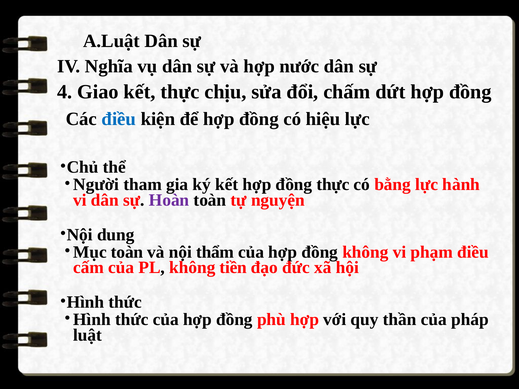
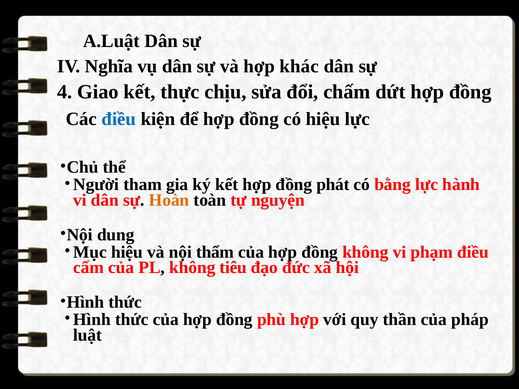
nước: nước -> khác
đồng thực: thực -> phát
Hoàn colour: purple -> orange
Mục toàn: toàn -> hiệu
tiền: tiền -> tiêu
